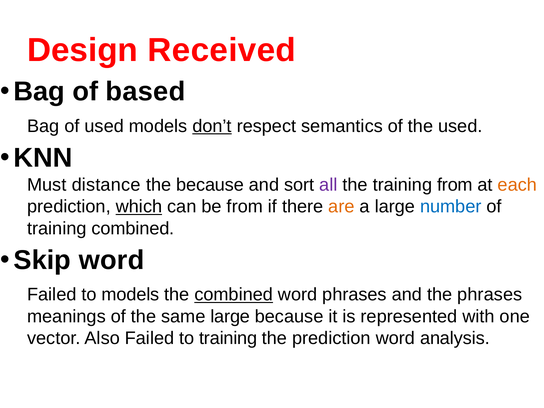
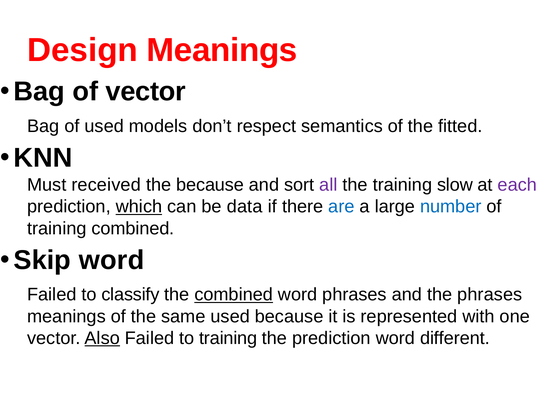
Design Received: Received -> Meanings
of based: based -> vector
don’t underline: present -> none
the used: used -> fitted
distance: distance -> received
training from: from -> slow
each colour: orange -> purple
be from: from -> data
are colour: orange -> blue
to models: models -> classify
same large: large -> used
Also underline: none -> present
analysis: analysis -> different
